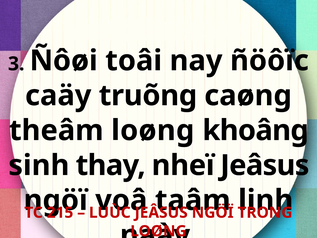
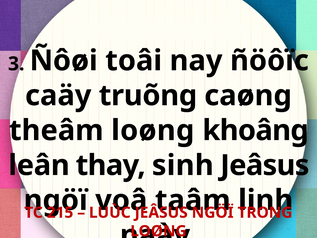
sinh: sinh -> leân
nheï: nheï -> sinh
